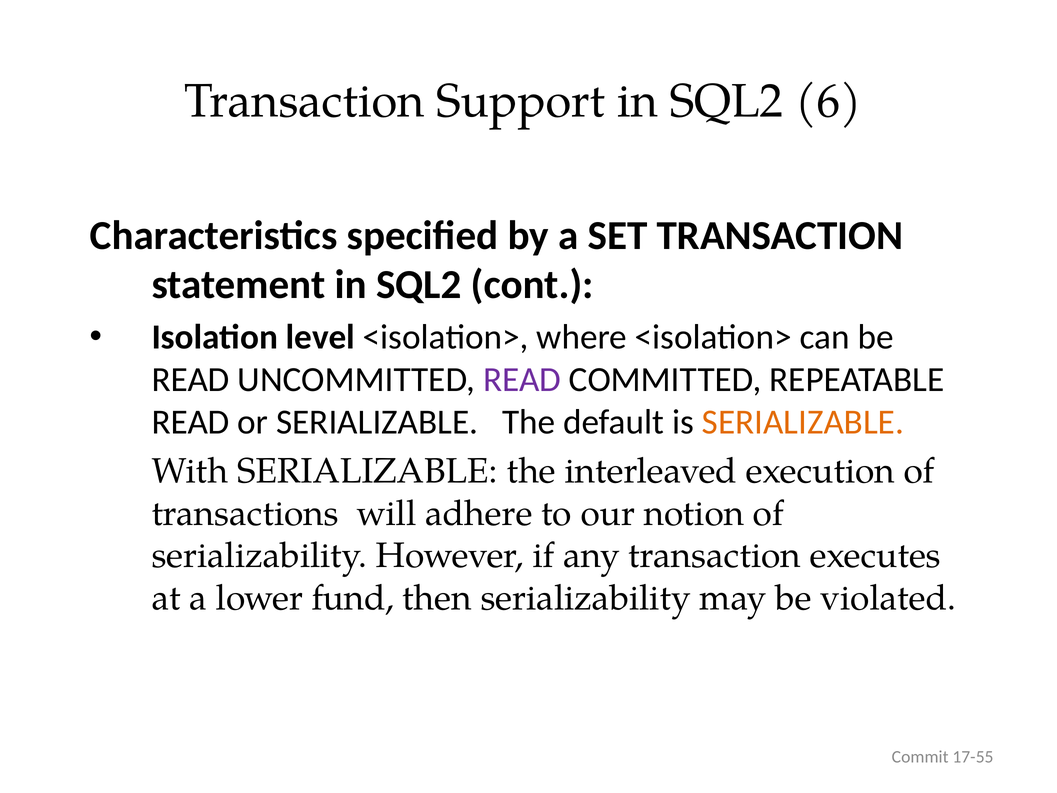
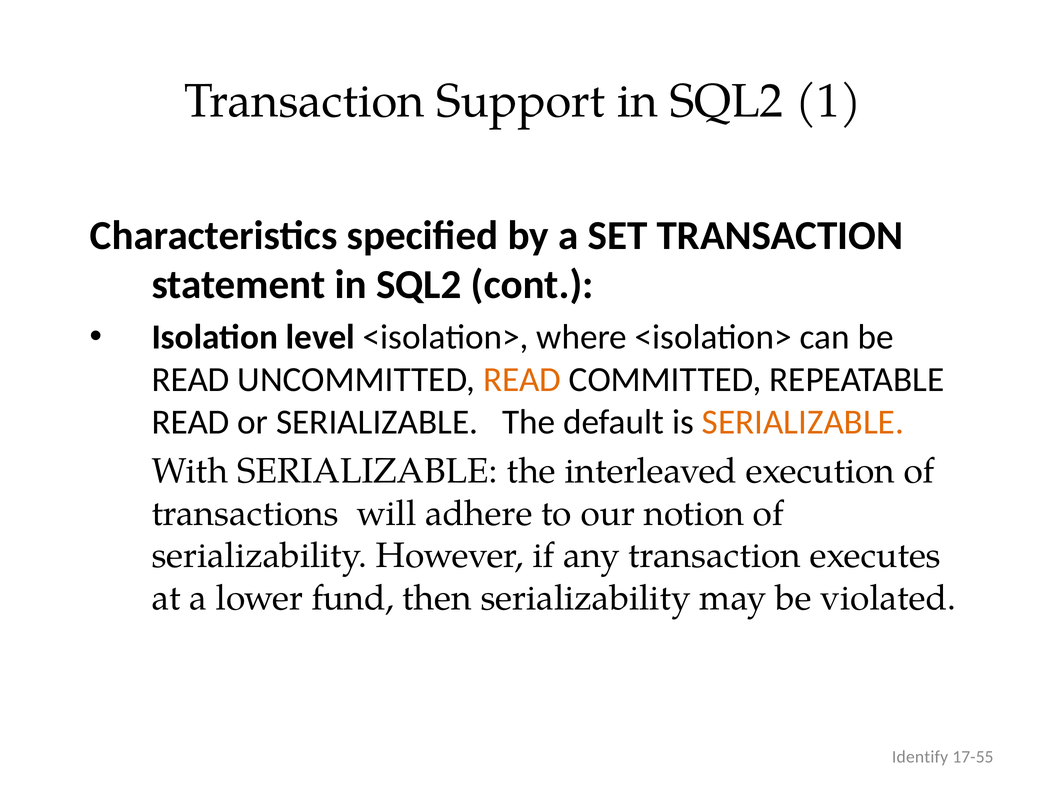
6: 6 -> 1
READ at (522, 379) colour: purple -> orange
Commit: Commit -> Identify
